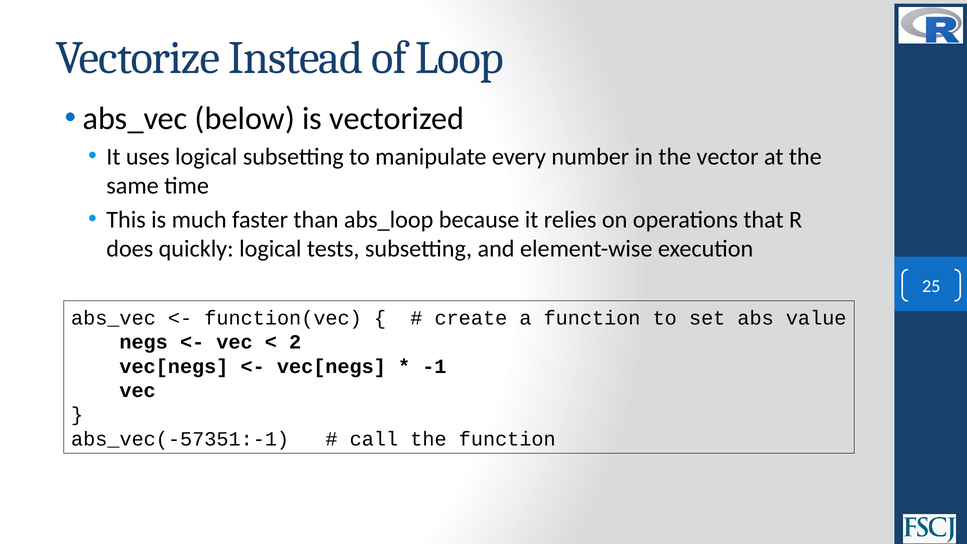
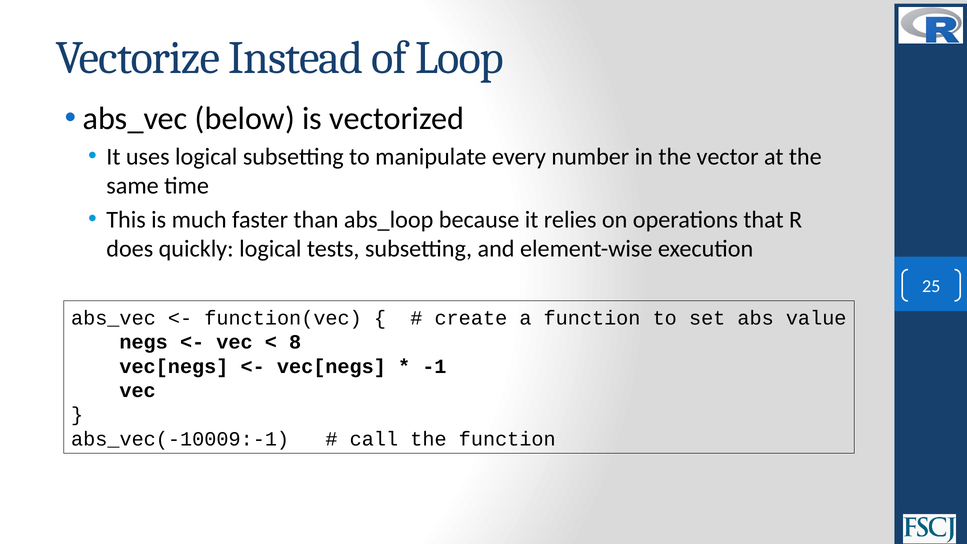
2: 2 -> 8
abs_vec(-57351:-1: abs_vec(-57351:-1 -> abs_vec(-10009:-1
